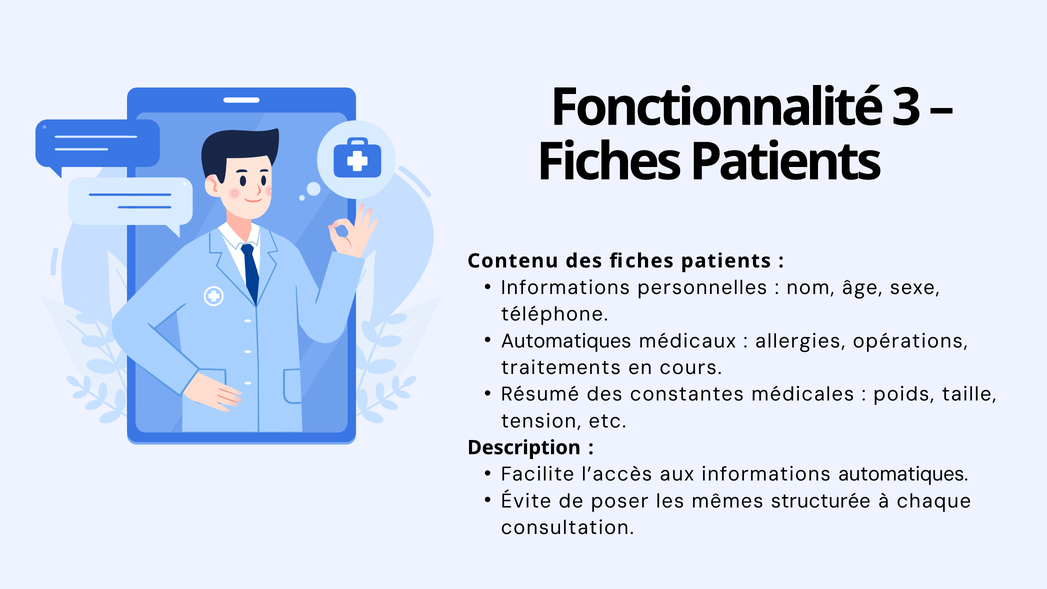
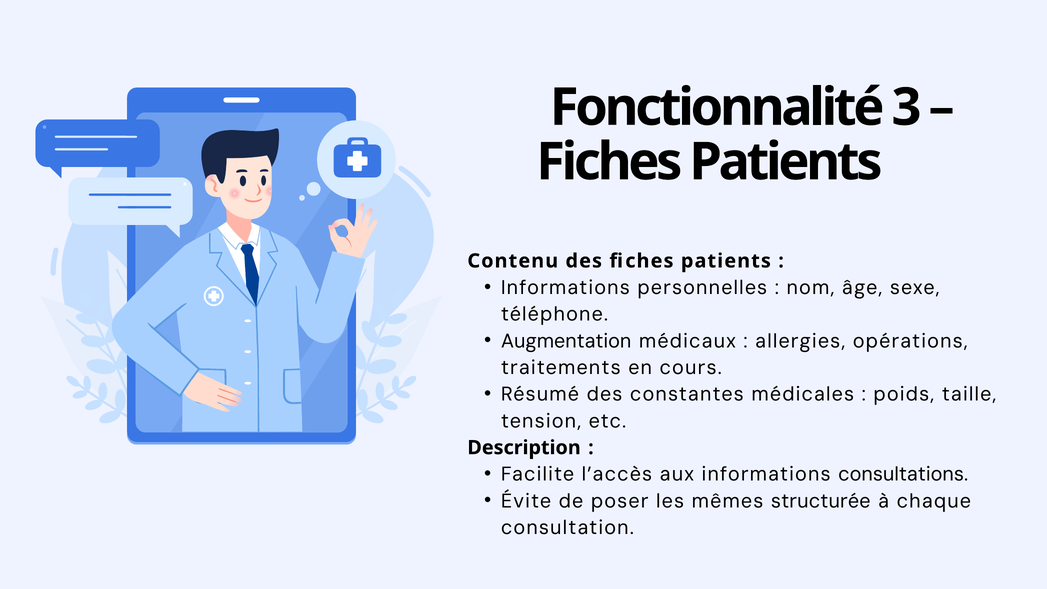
Automatiques at (566, 341): Automatiques -> Augmentation
informations automatiques: automatiques -> consultations
